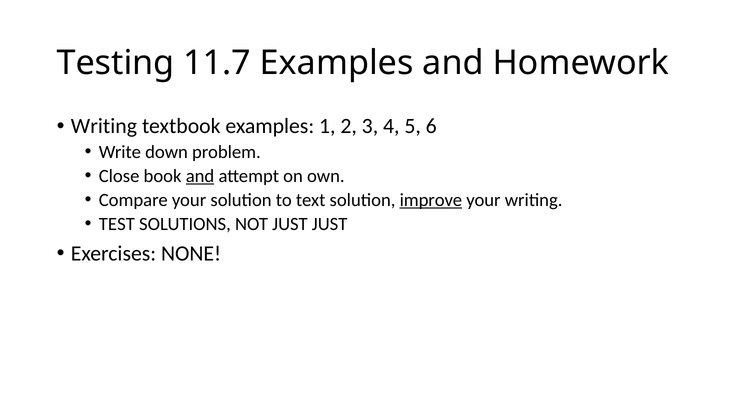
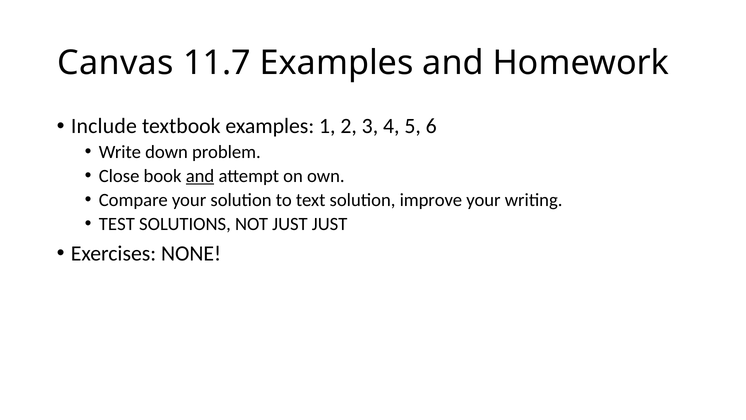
Testing: Testing -> Canvas
Writing at (104, 126): Writing -> Include
improve underline: present -> none
